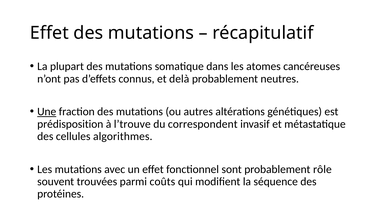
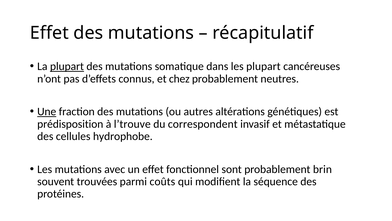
plupart at (67, 66) underline: none -> present
les atomes: atomes -> plupart
delà: delà -> chez
algorithmes: algorithmes -> hydrophobe
rôle: rôle -> brin
